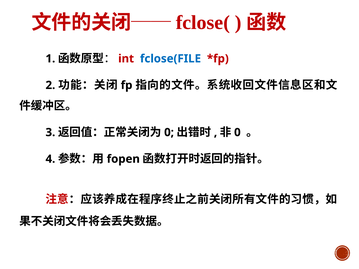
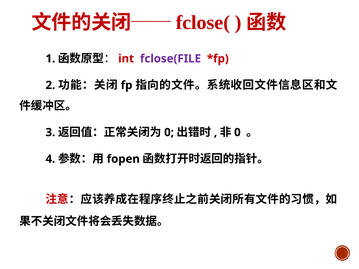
fclose(FILE colour: blue -> purple
